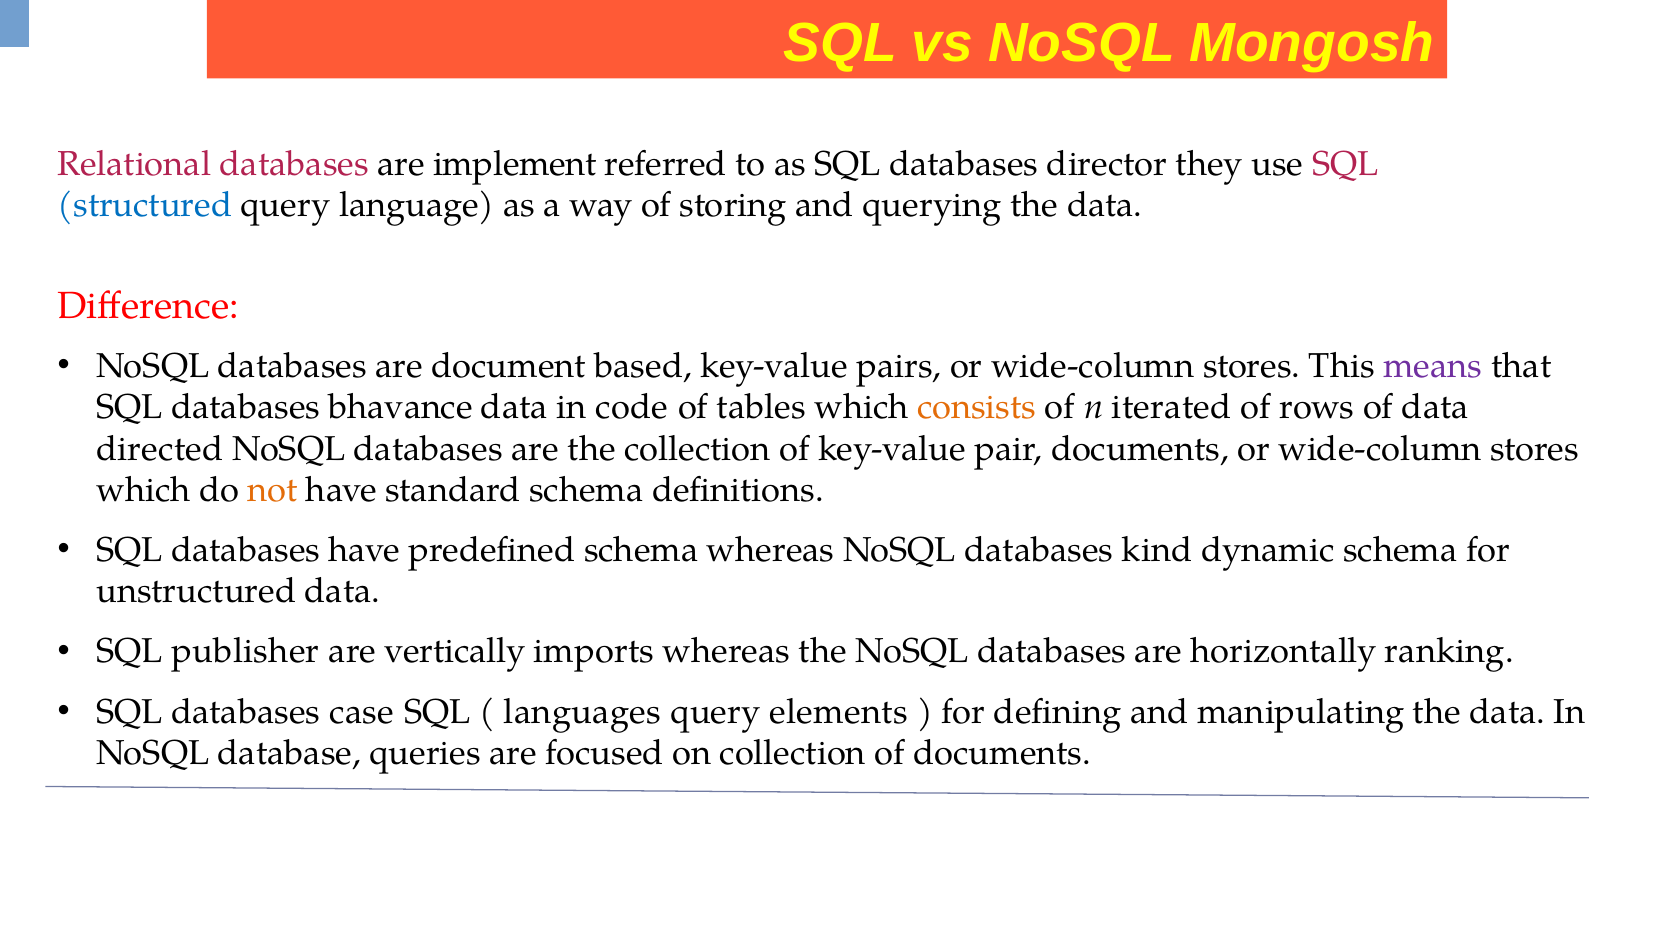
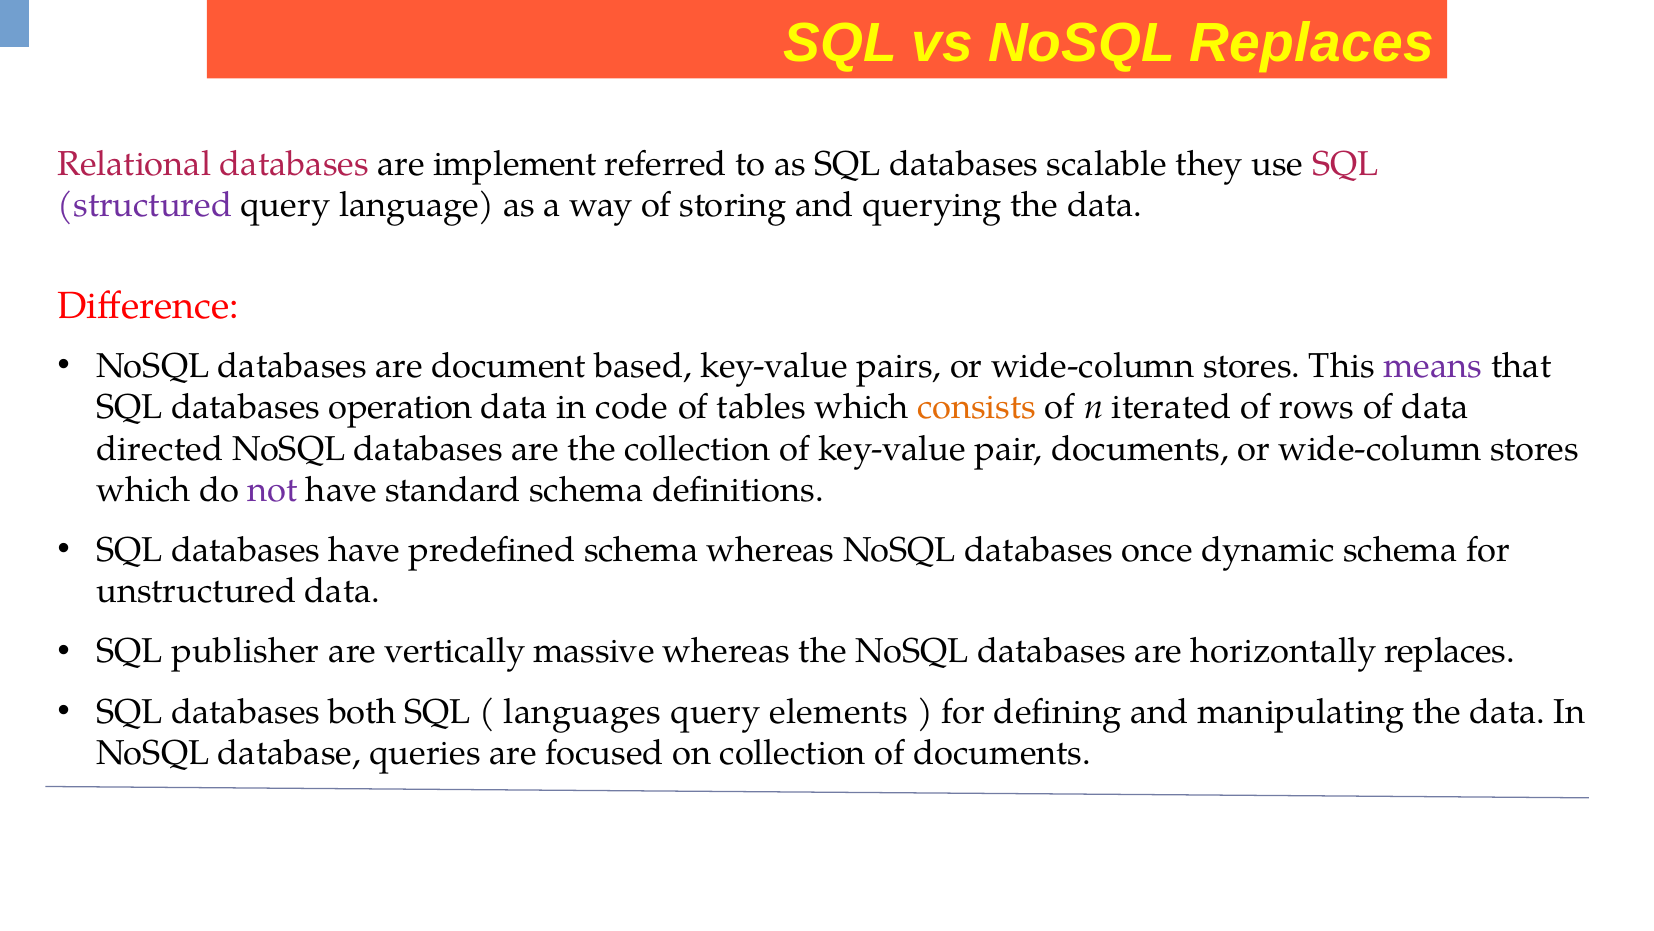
NoSQL Mongosh: Mongosh -> Replaces
director: director -> scalable
structured colour: blue -> purple
bhavance: bhavance -> operation
not colour: orange -> purple
kind: kind -> once
imports: imports -> massive
horizontally ranking: ranking -> replaces
case: case -> both
